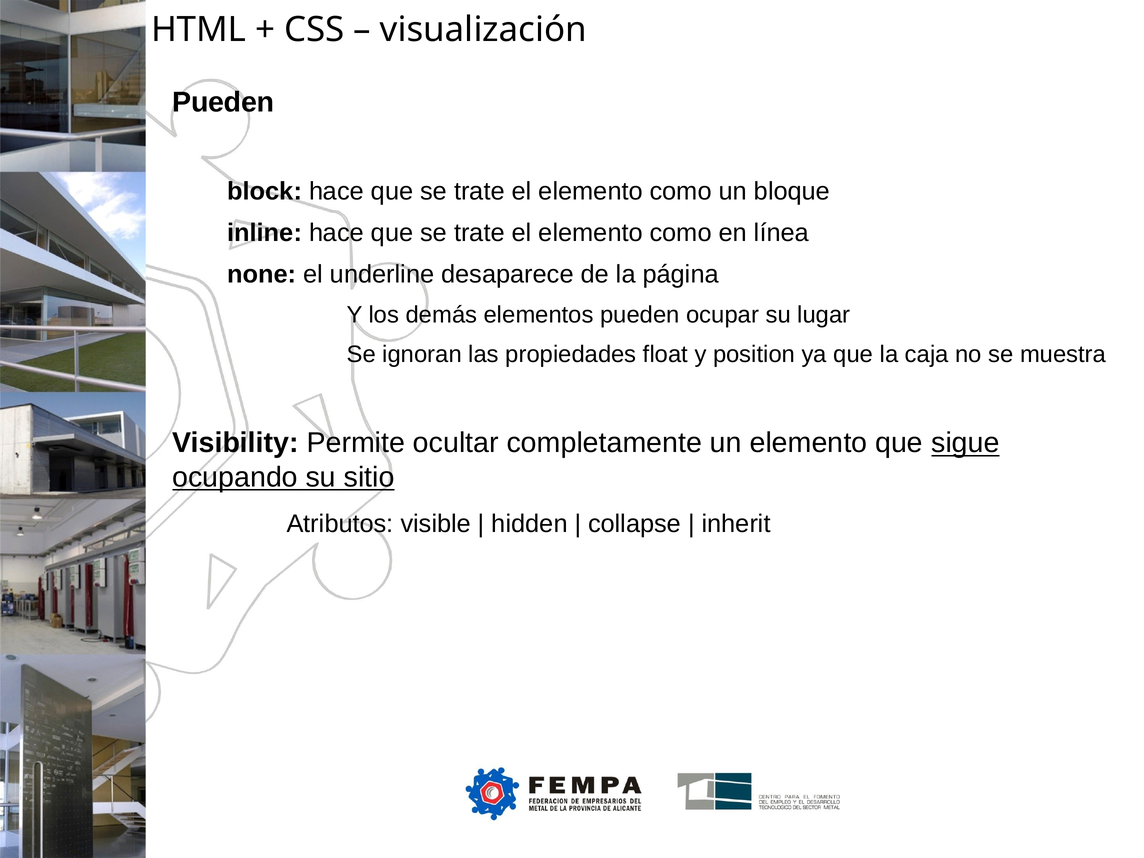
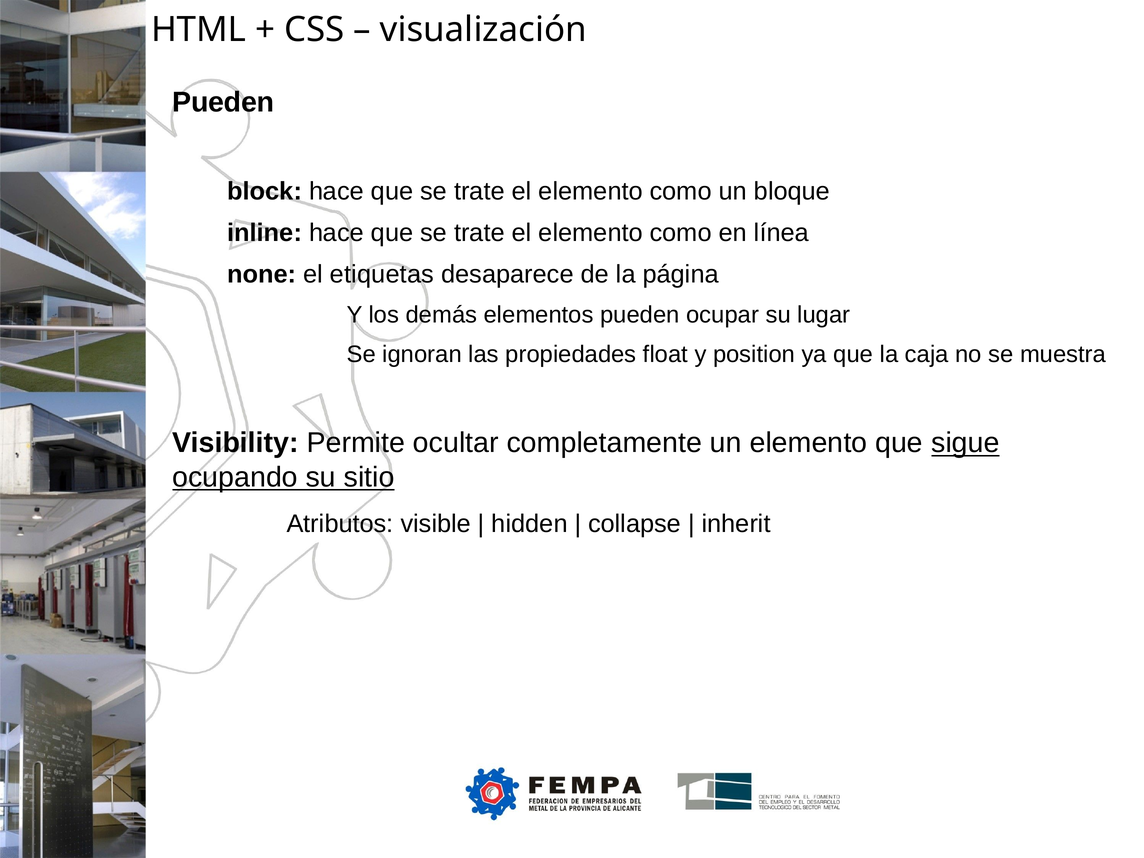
underline: underline -> etiquetas
